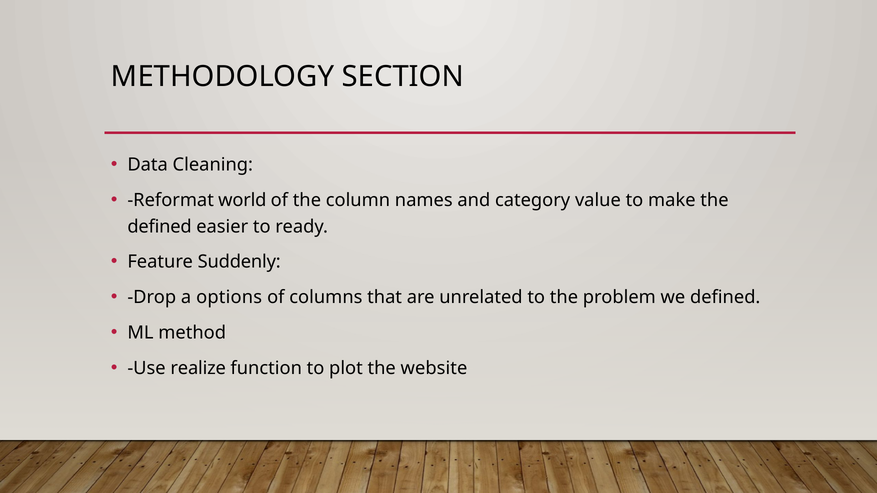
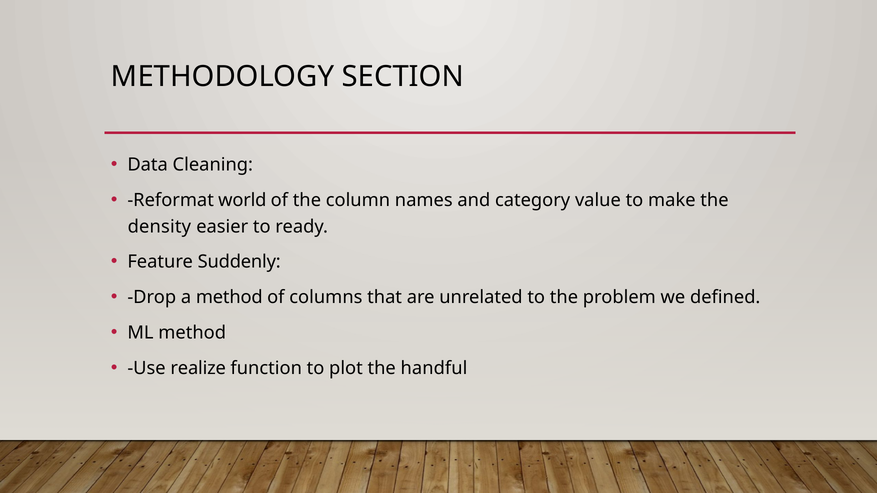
defined at (160, 227): defined -> density
a options: options -> method
website: website -> handful
